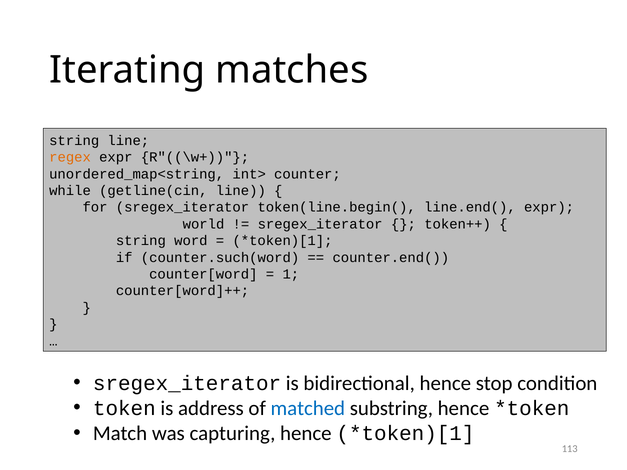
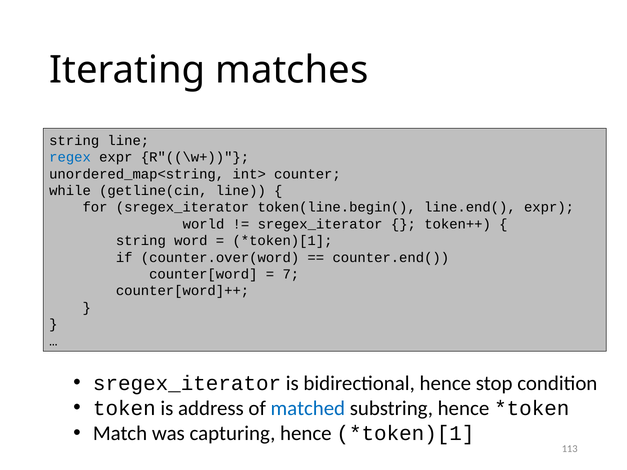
regex colour: orange -> blue
counter.such(word: counter.such(word -> counter.over(word
1: 1 -> 7
